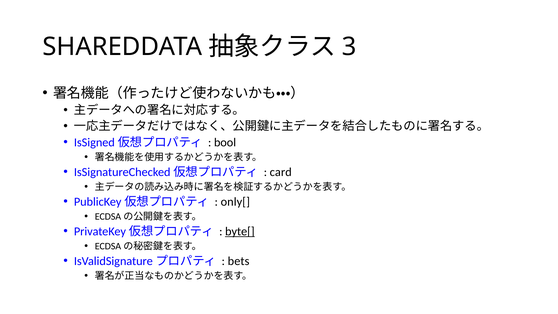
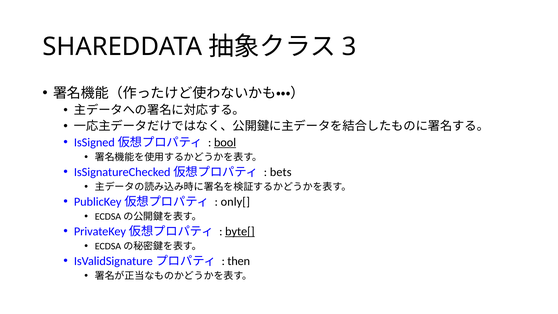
bool underline: none -> present
card: card -> bets
bets: bets -> then
